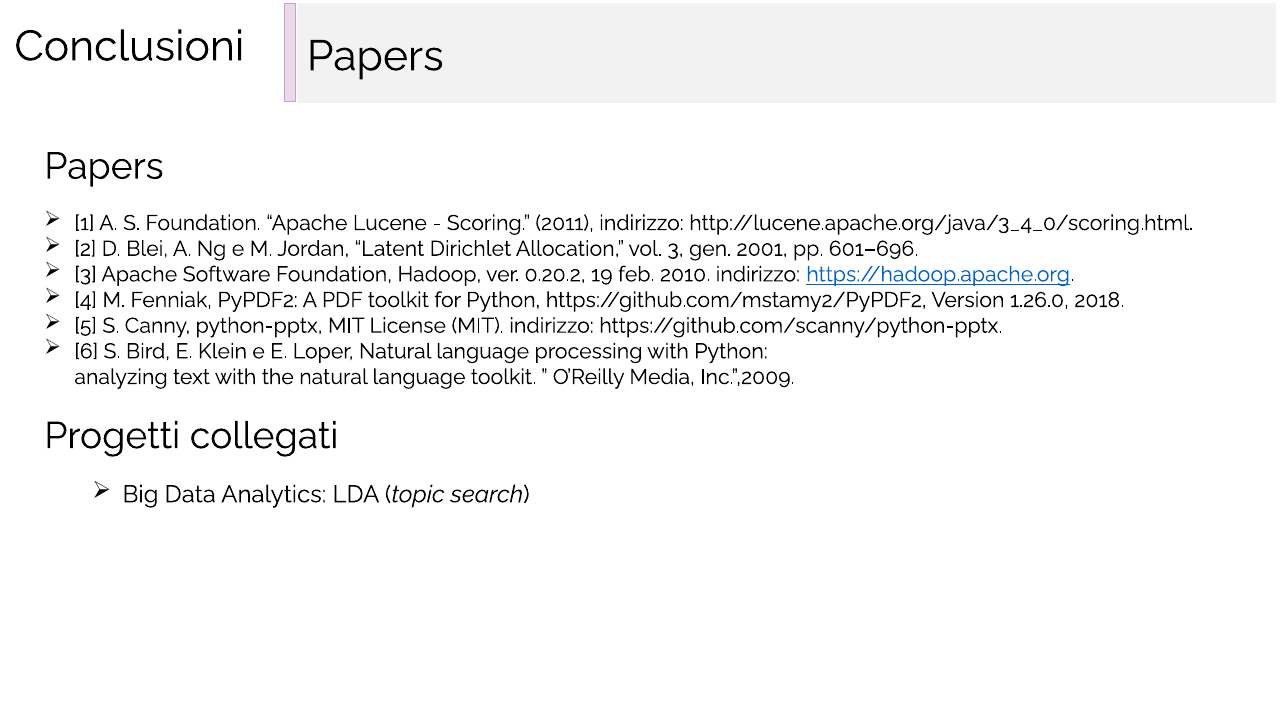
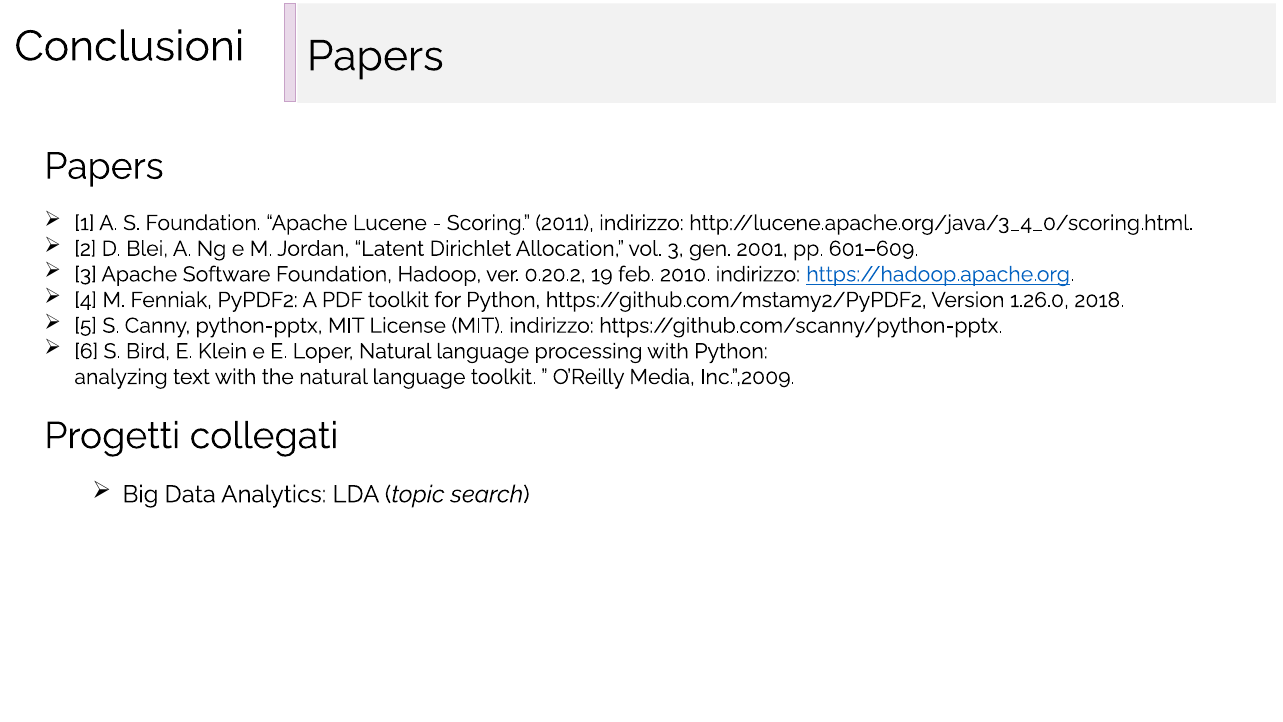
601–696: 601–696 -> 601–609
